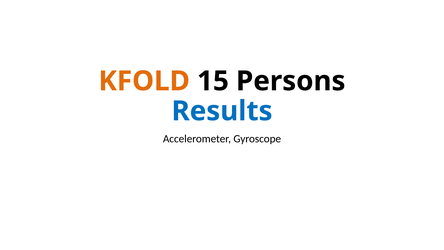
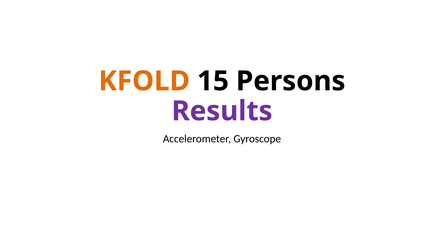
Results colour: blue -> purple
